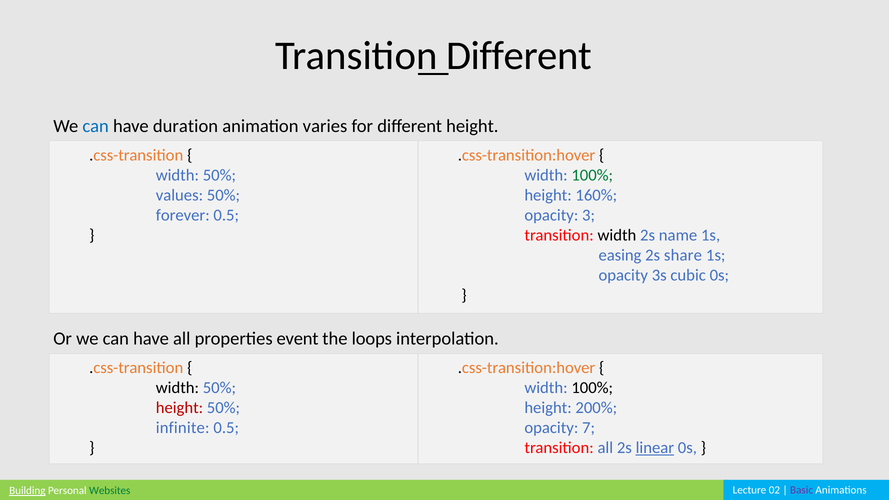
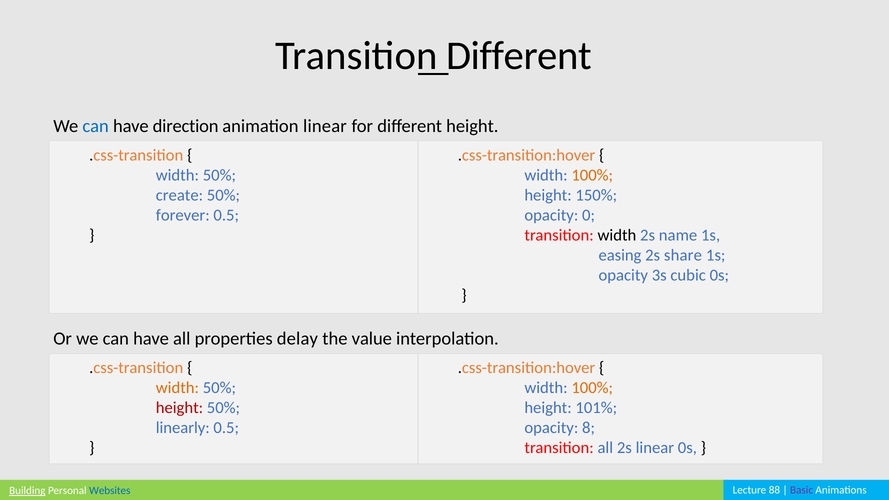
duration: duration -> direction
animation varies: varies -> linear
100% at (592, 175) colour: green -> orange
values: values -> create
160%: 160% -> 150%
3: 3 -> 0
event: event -> delay
loops: loops -> value
width at (177, 388) colour: black -> orange
100% at (592, 388) colour: black -> orange
200%: 200% -> 101%
infinite: infinite -> linearly
7: 7 -> 8
linear at (655, 448) underline: present -> none
Websites colour: green -> blue
02: 02 -> 88
